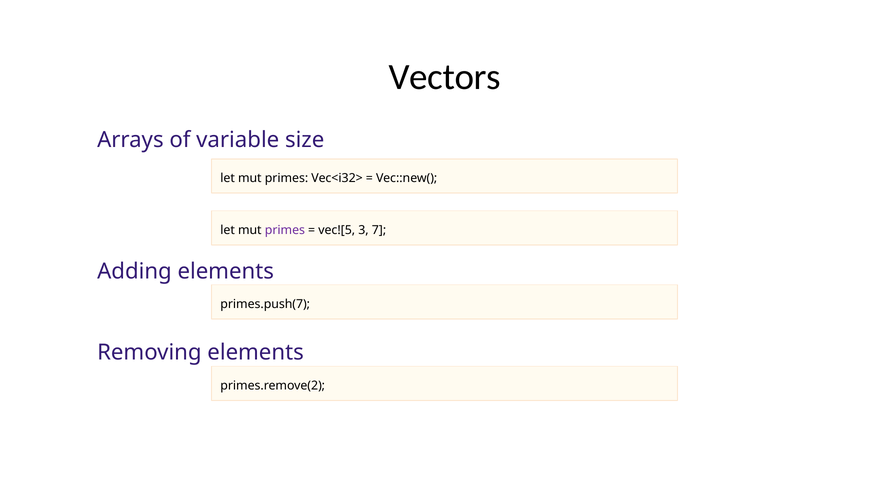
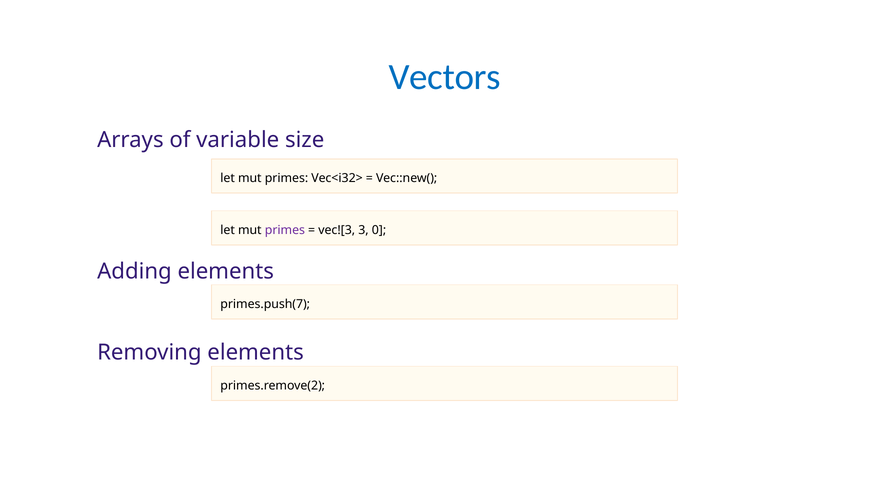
Vectors colour: black -> blue
vec![5: vec![5 -> vec![3
7: 7 -> 0
